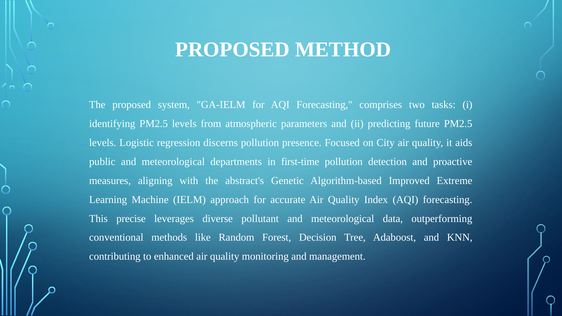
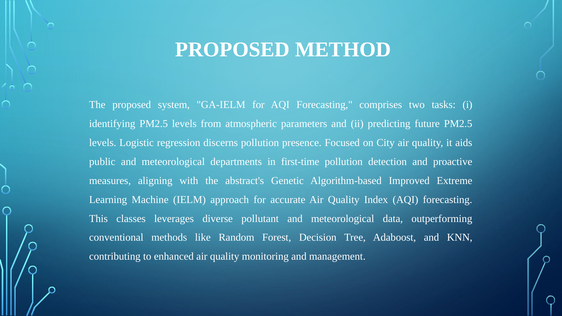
precise: precise -> classes
